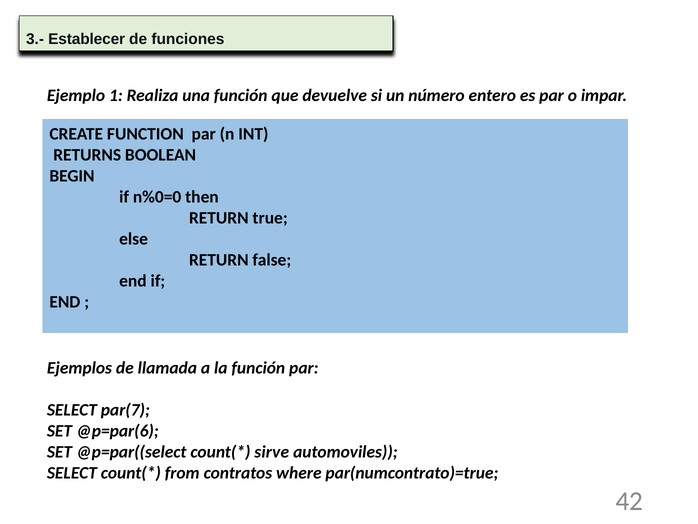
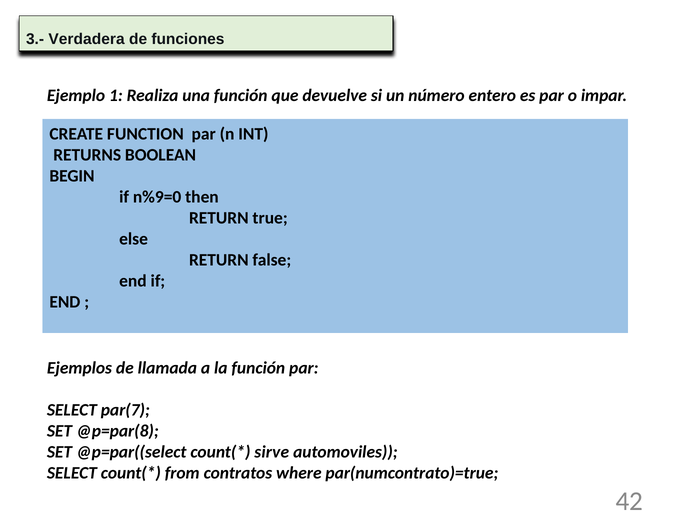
Establecer: Establecer -> Verdadera
n%0=0: n%0=0 -> n%9=0
@p=par(6: @p=par(6 -> @p=par(8
